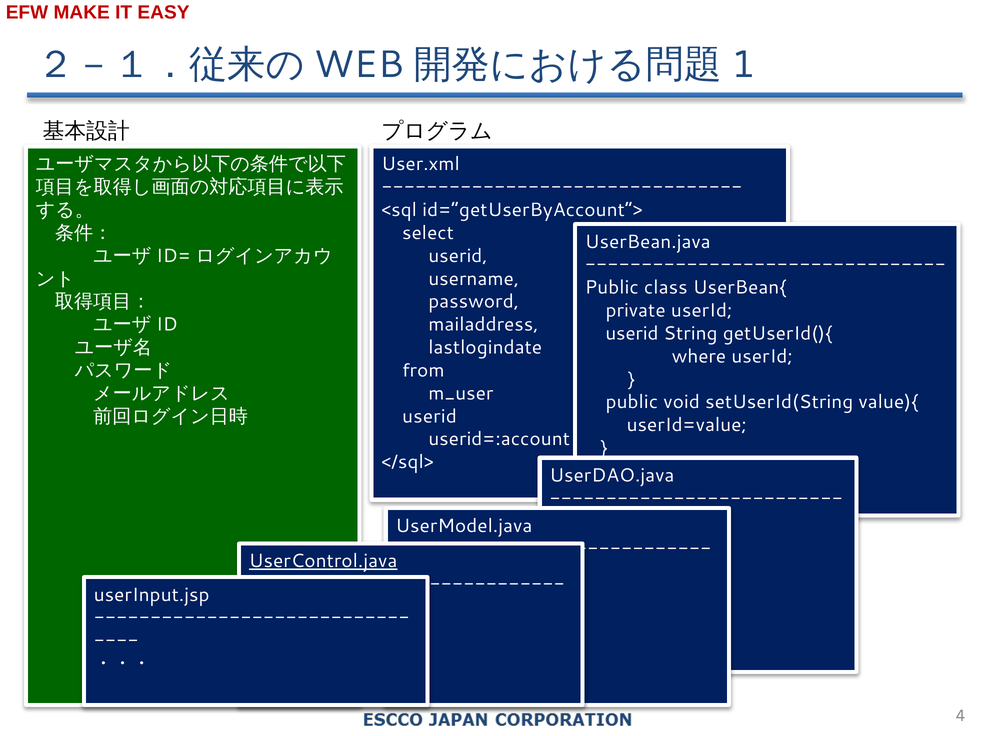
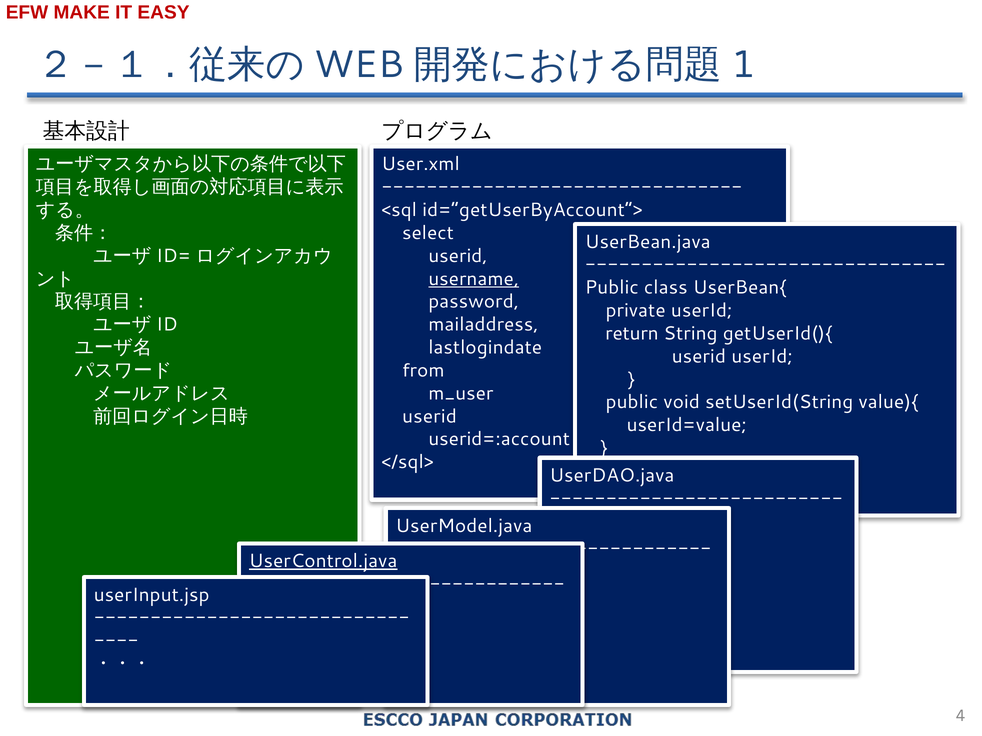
username underline: none -> present
userid at (632, 334): userid -> return
where at (699, 357): where -> userid
